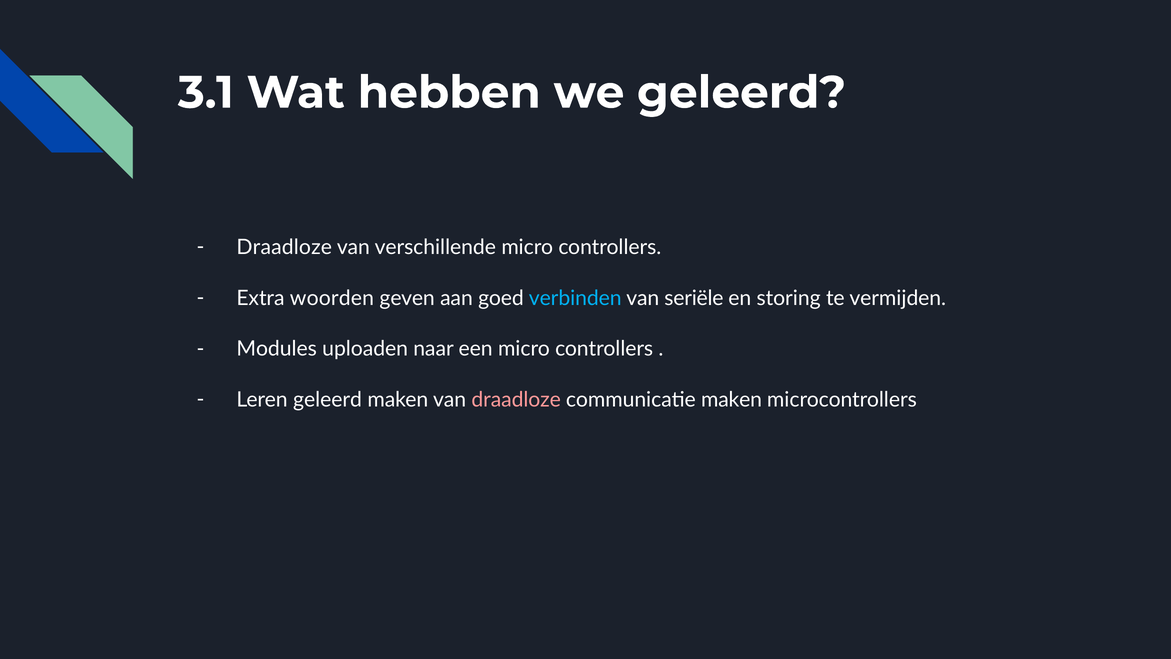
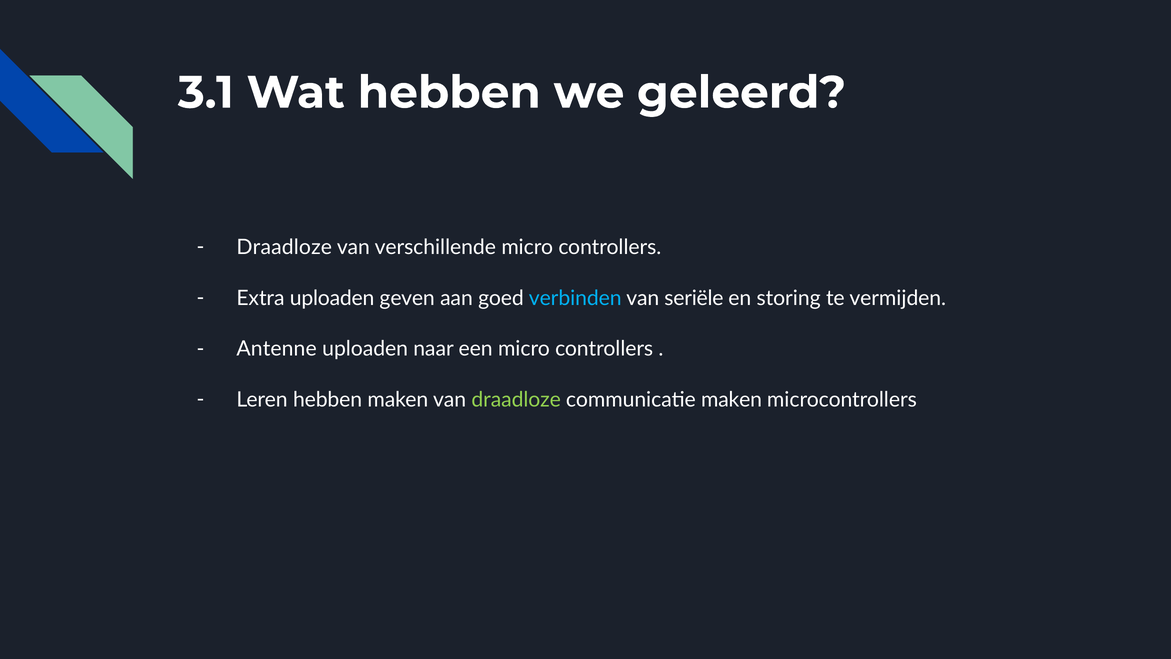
Extra woorden: woorden -> uploaden
Modules: Modules -> Antenne
Leren geleerd: geleerd -> hebben
draadloze at (516, 400) colour: pink -> light green
